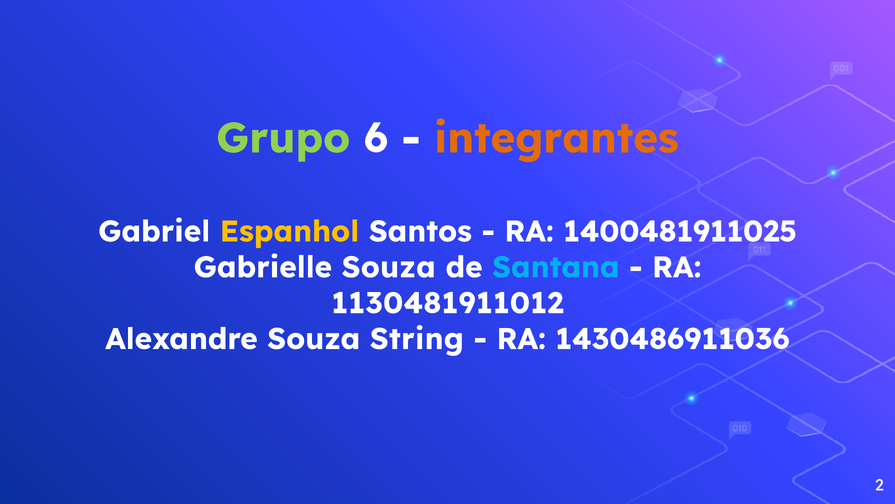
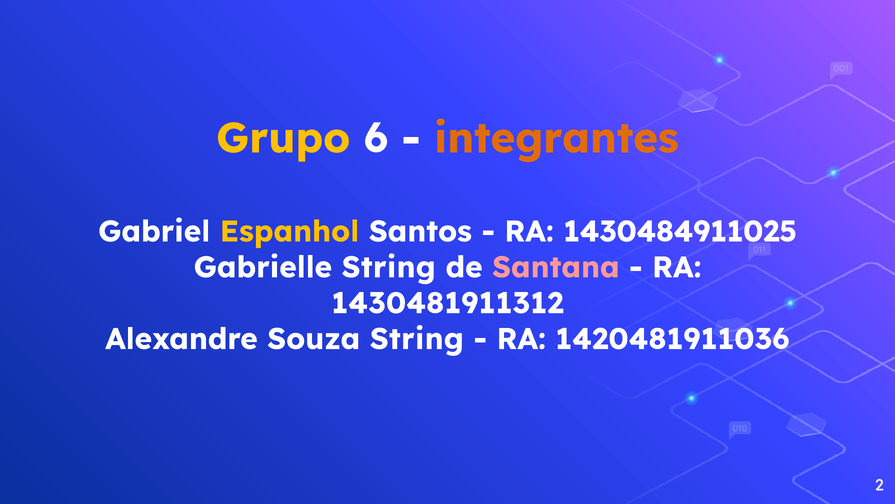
Grupo colour: light green -> yellow
1400481911025: 1400481911025 -> 1430484911025
Gabrielle Souza: Souza -> String
Santana colour: light blue -> pink
1130481911012: 1130481911012 -> 1430481911312
1430486911036: 1430486911036 -> 1420481911036
